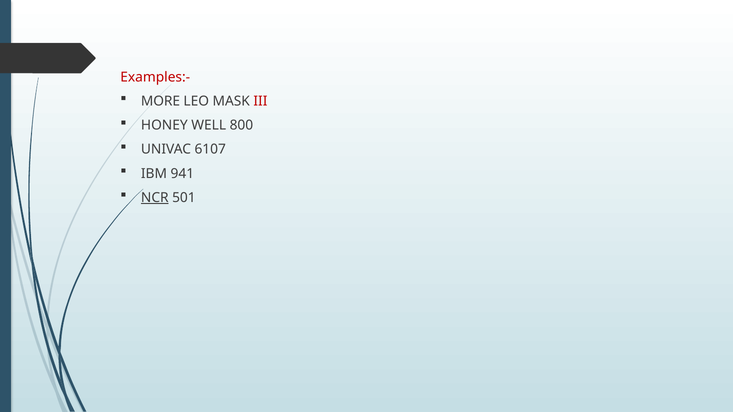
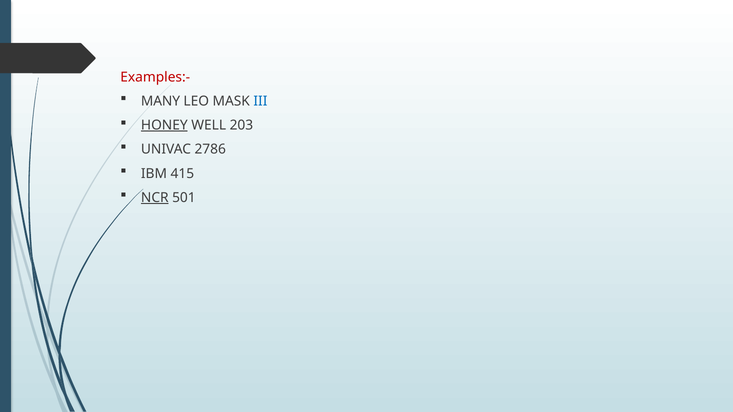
MORE: MORE -> MANY
III colour: red -> blue
HONEY underline: none -> present
800: 800 -> 203
6107: 6107 -> 2786
941: 941 -> 415
